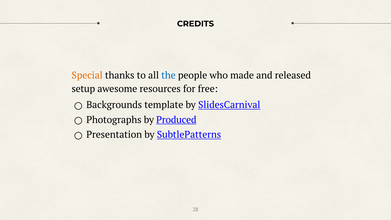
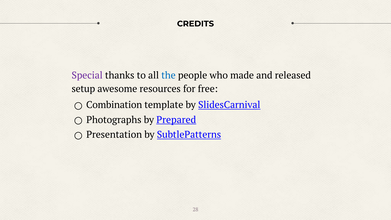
Special colour: orange -> purple
Backgrounds: Backgrounds -> Combination
Produced: Produced -> Prepared
